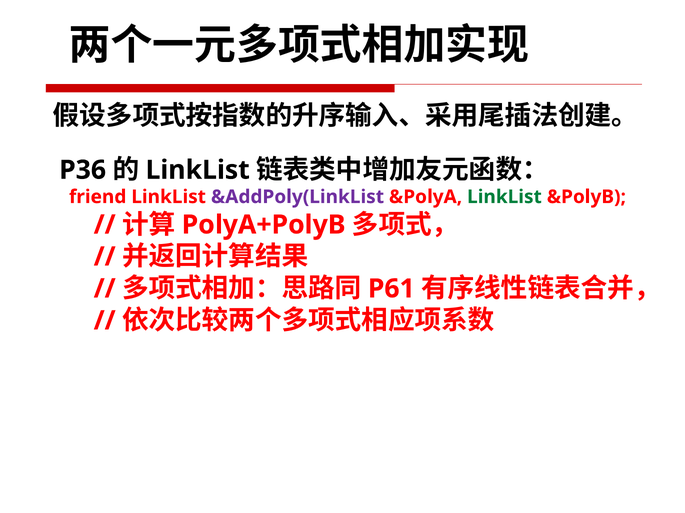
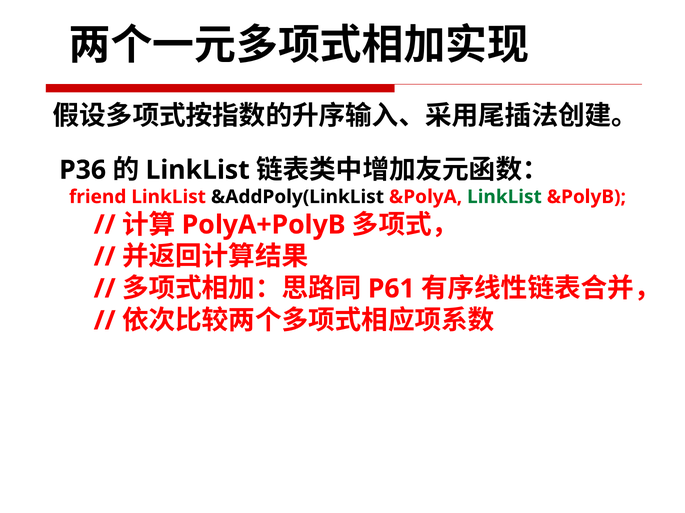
&AddPoly(LinkList colour: purple -> black
